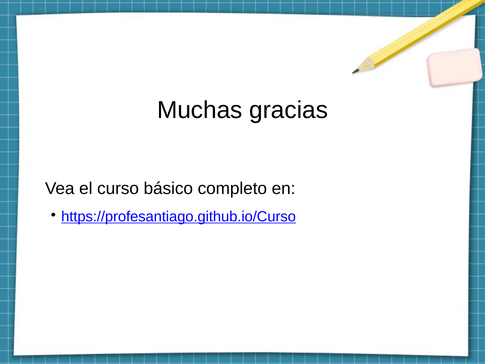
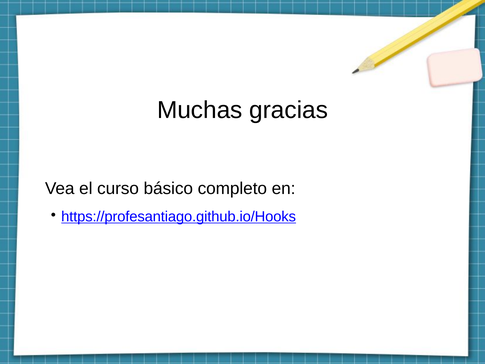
https://profesantiago.github.io/Curso: https://profesantiago.github.io/Curso -> https://profesantiago.github.io/Hooks
